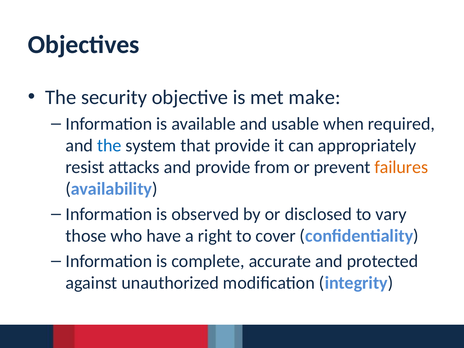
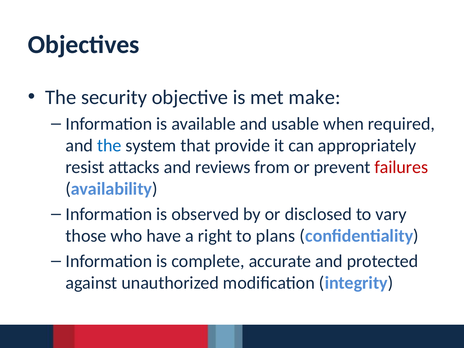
and provide: provide -> reviews
failures colour: orange -> red
cover: cover -> plans
